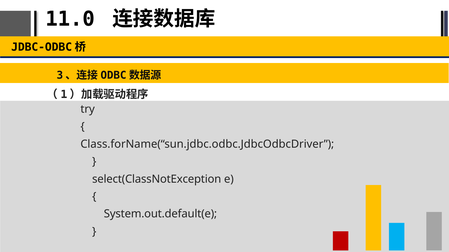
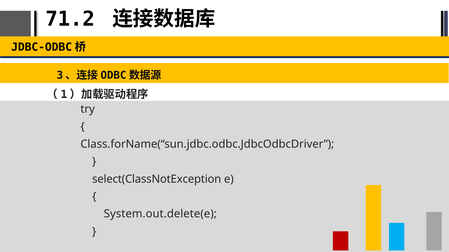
11.0: 11.0 -> 71.2
System.out.default(e: System.out.default(e -> System.out.delete(e
